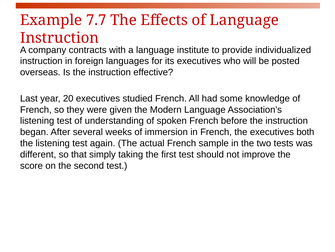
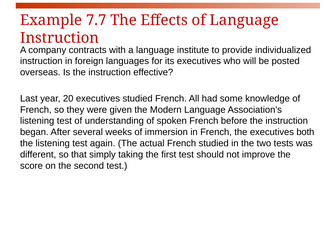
French sample: sample -> studied
